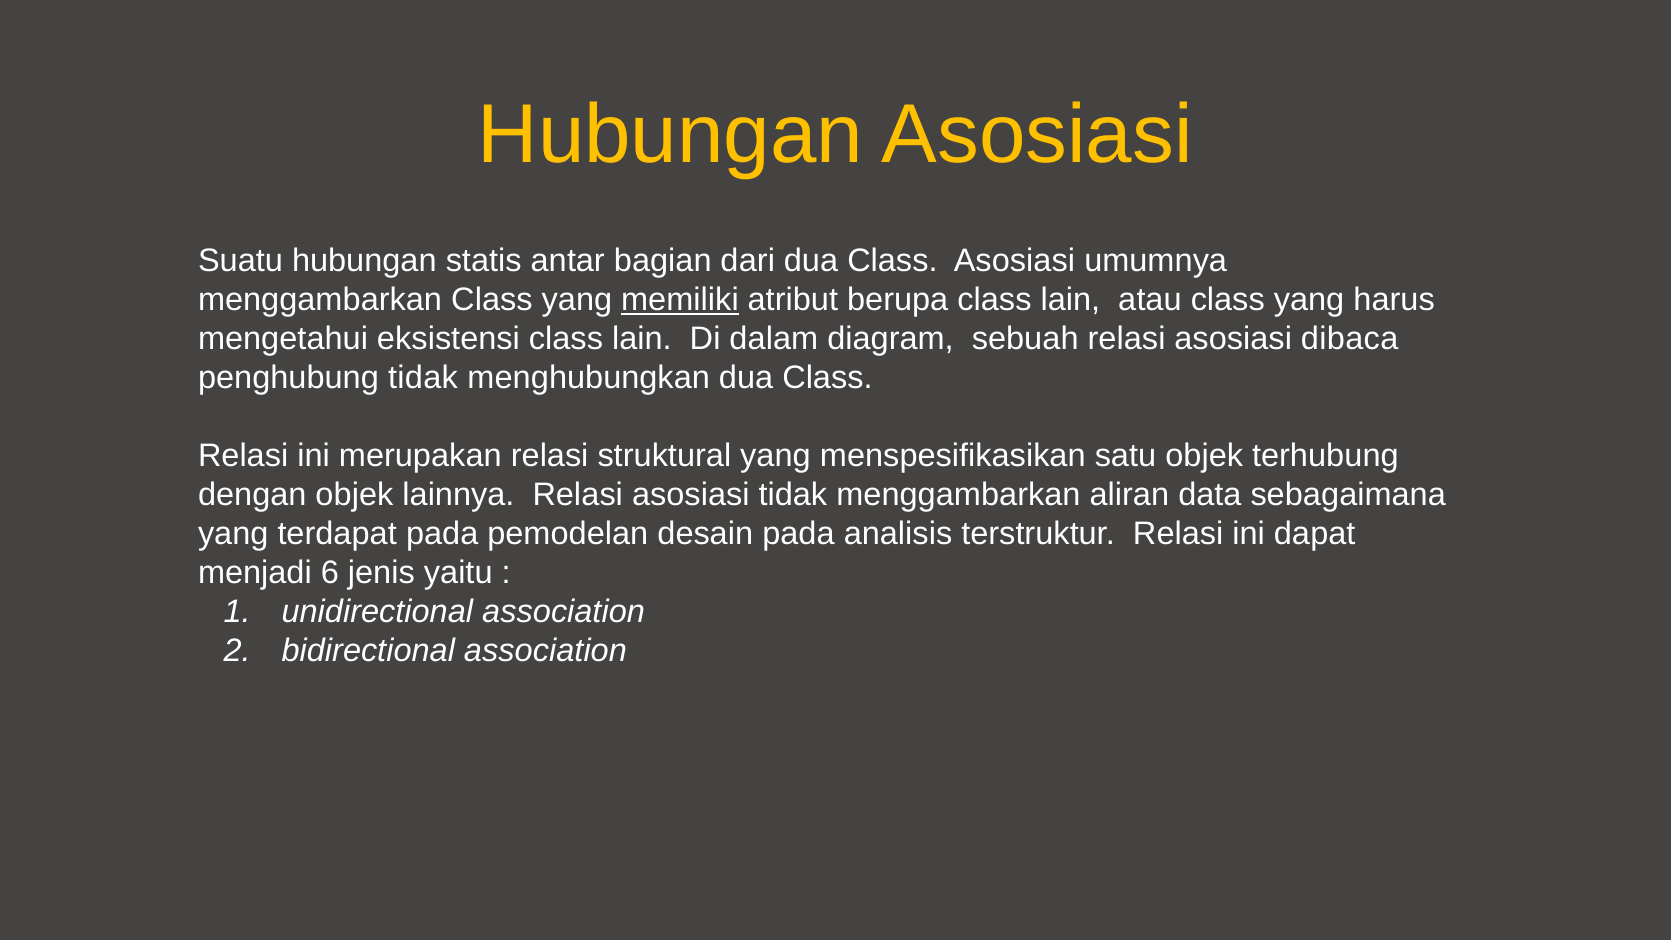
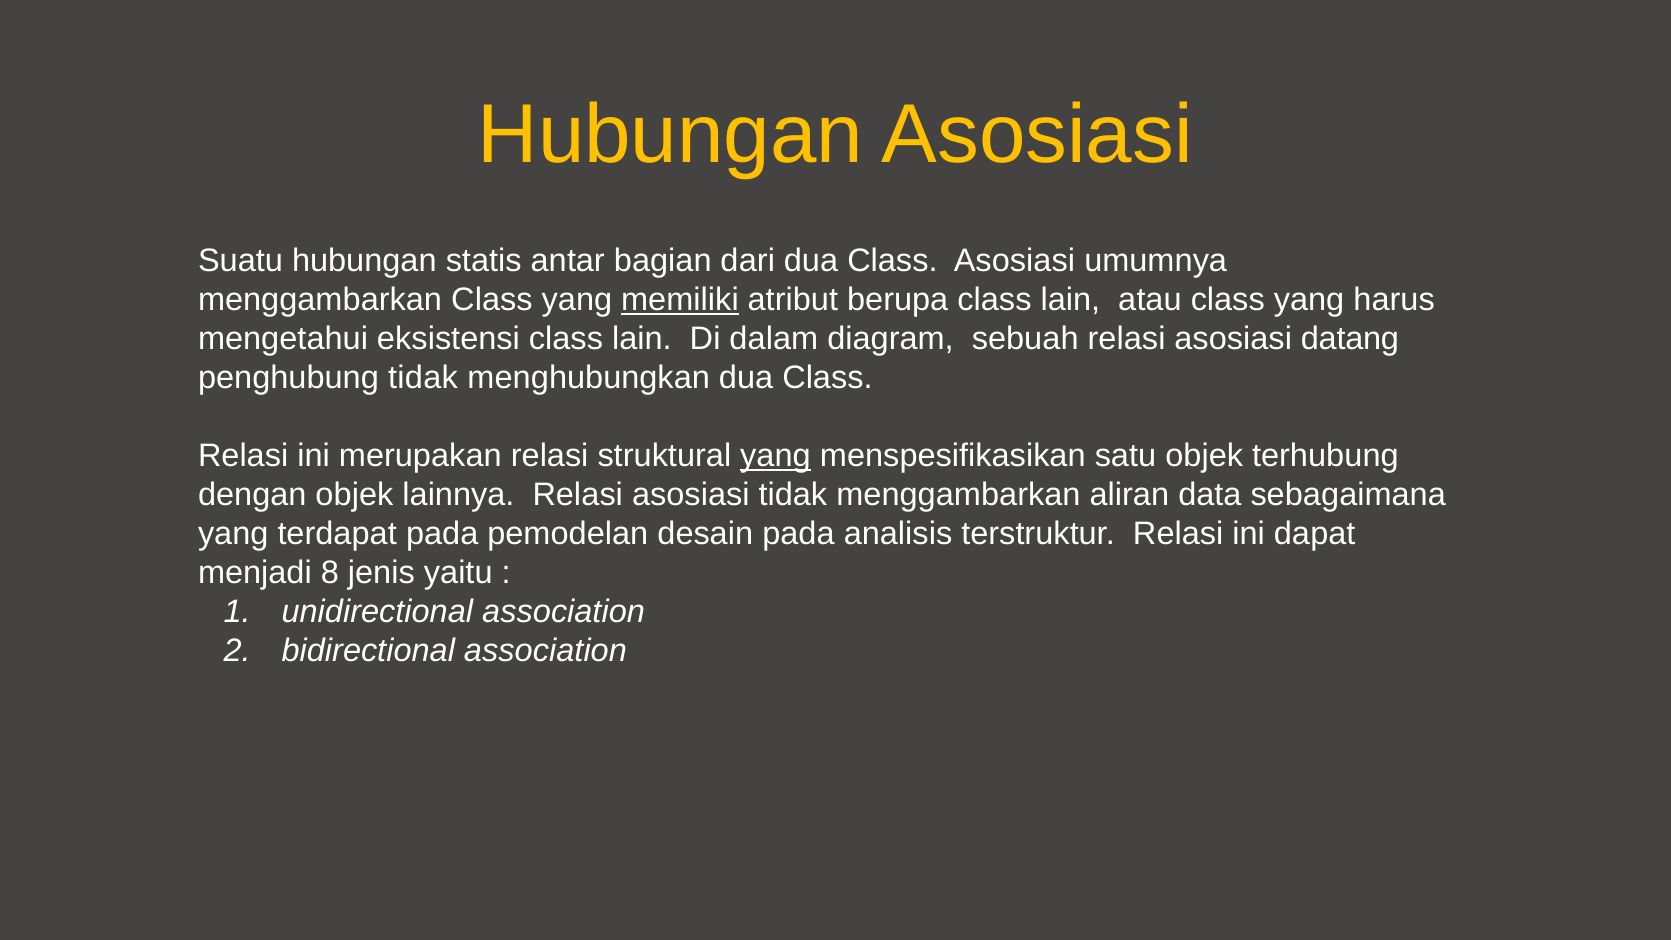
dibaca: dibaca -> datang
yang at (775, 456) underline: none -> present
6: 6 -> 8
